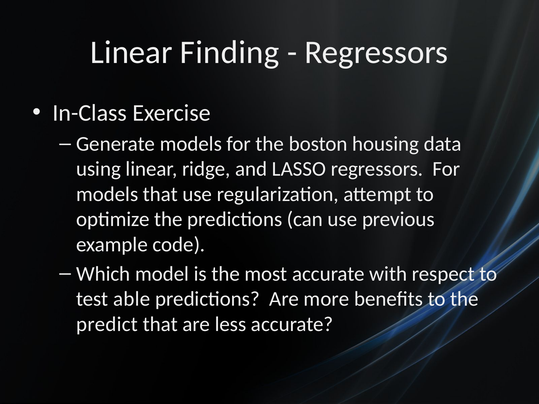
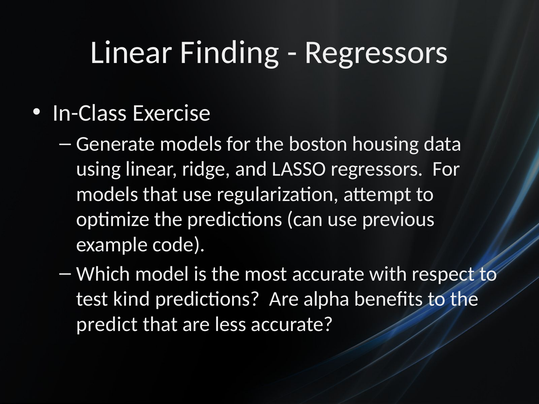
able: able -> kind
more: more -> alpha
